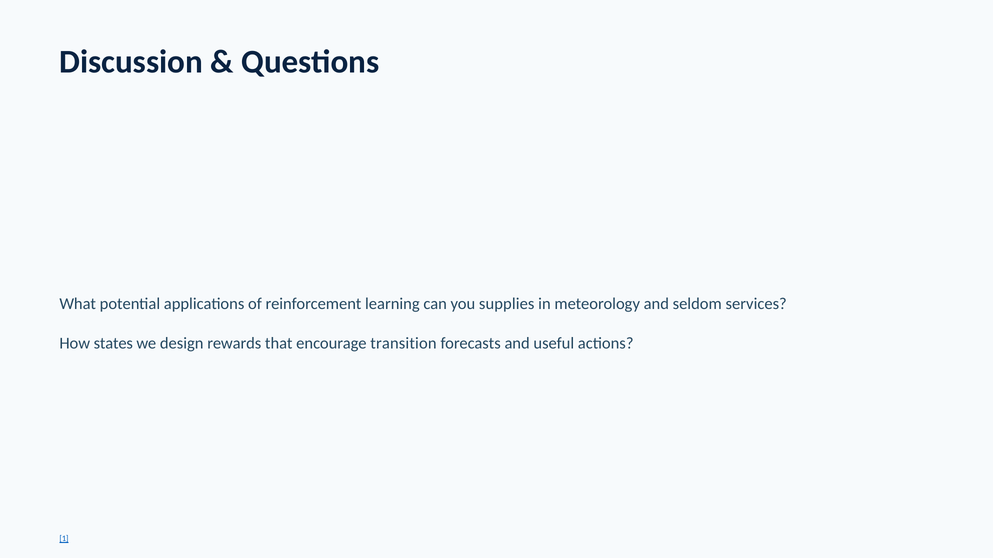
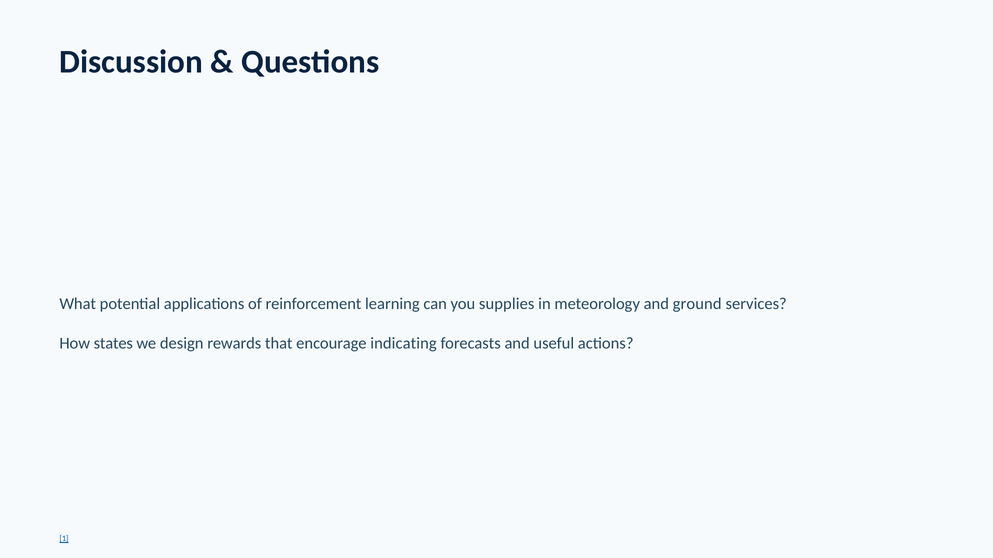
seldom: seldom -> ground
transition: transition -> indicating
